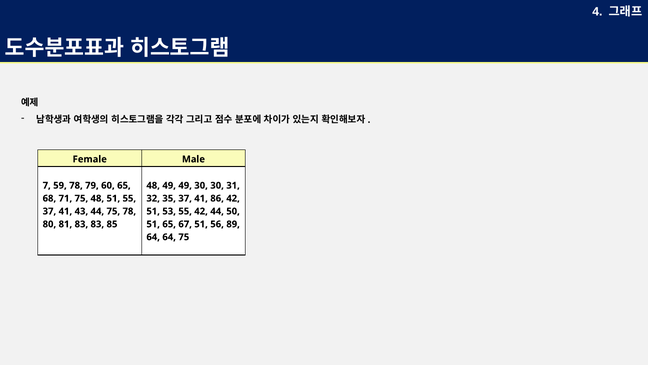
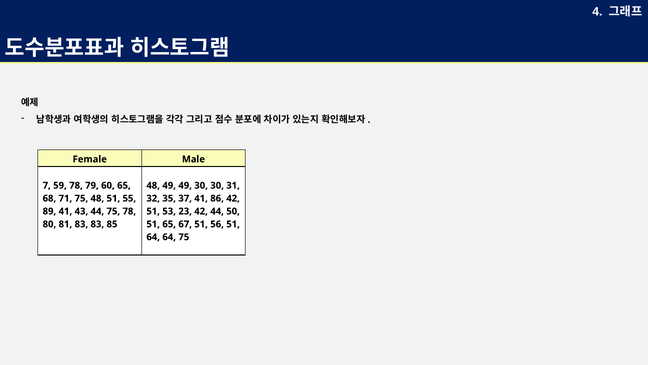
37 at (49, 211): 37 -> 89
53 55: 55 -> 23
56 89: 89 -> 51
